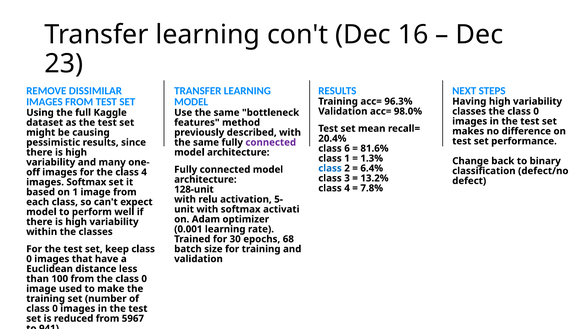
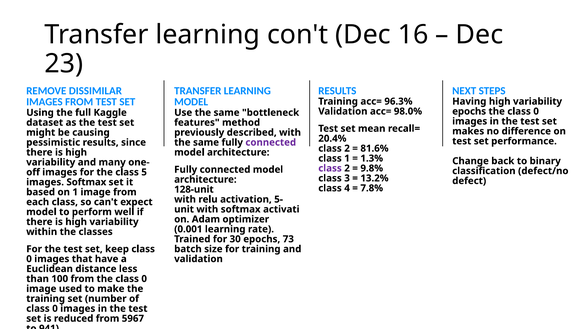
classes at (469, 111): classes -> epochs
6 at (347, 148): 6 -> 2
class at (330, 168) colour: blue -> purple
6.4%: 6.4% -> 9.8%
the class 4: 4 -> 5
68: 68 -> 73
